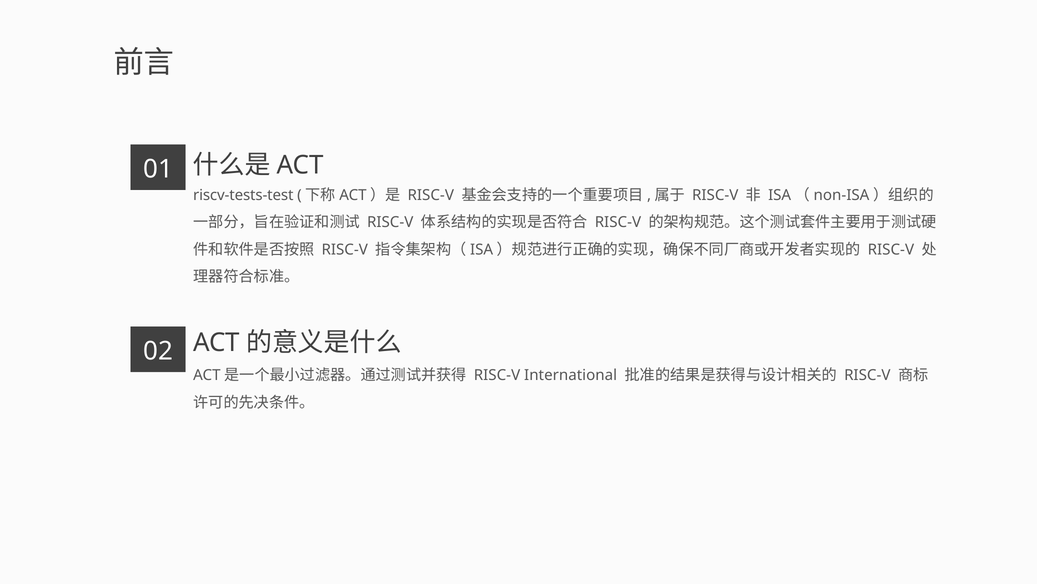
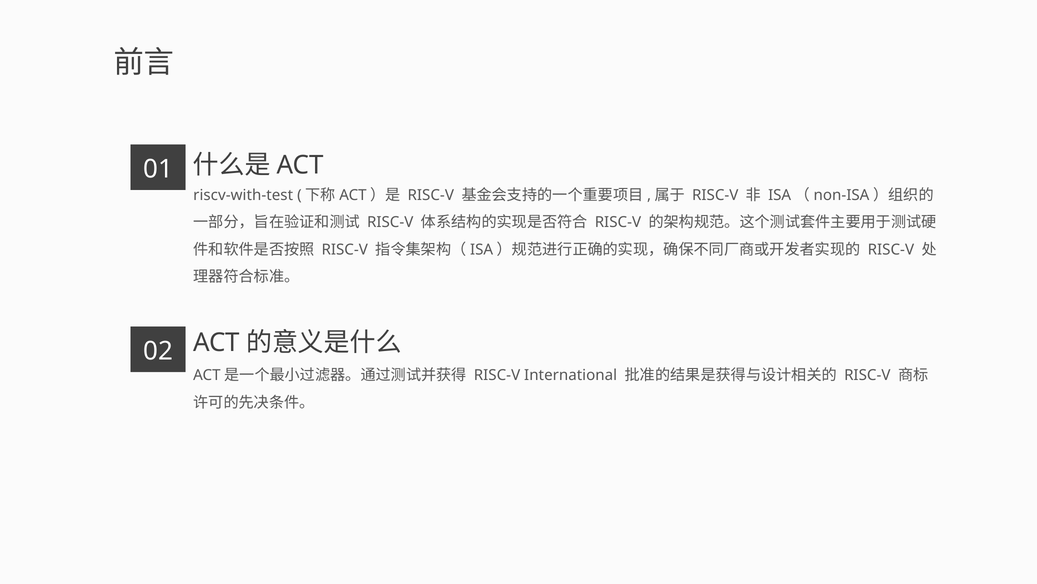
riscv-tests-test: riscv-tests-test -> riscv-with-test
